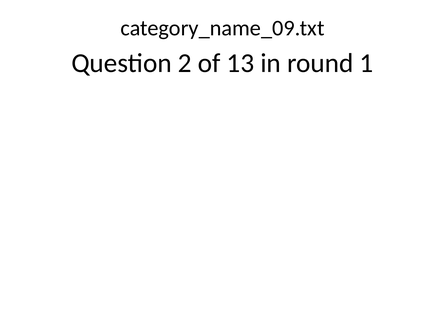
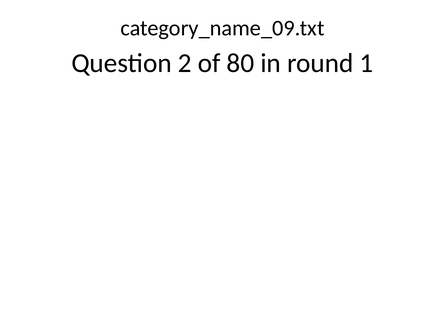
13: 13 -> 80
